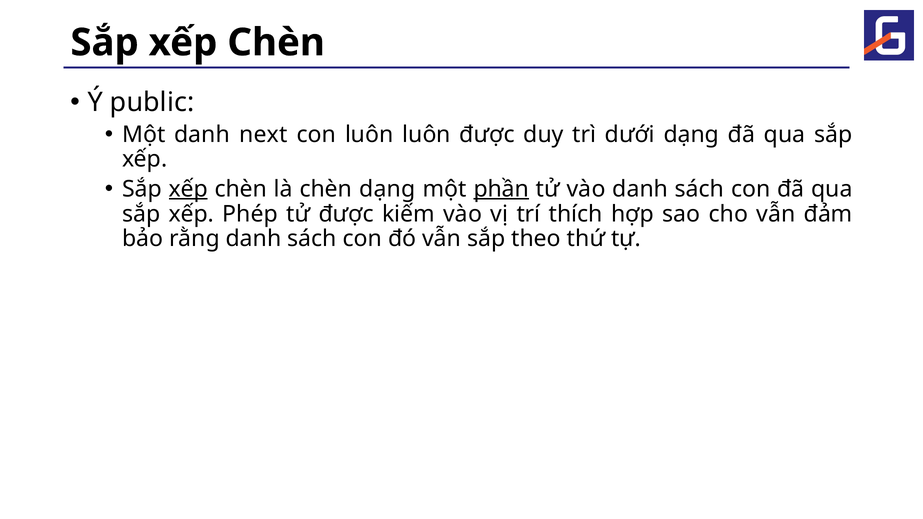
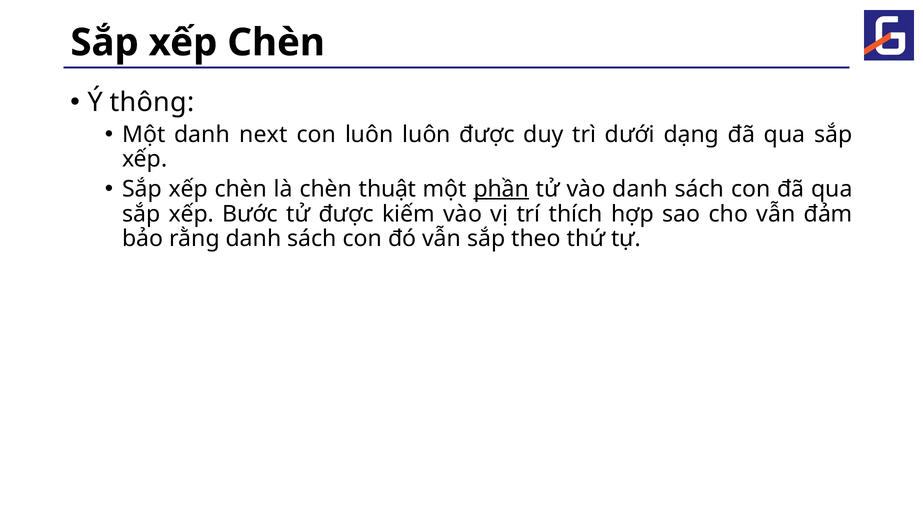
public: public -> thông
xếp at (188, 189) underline: present -> none
chèn dạng: dạng -> thuật
Phép: Phép -> Bước
